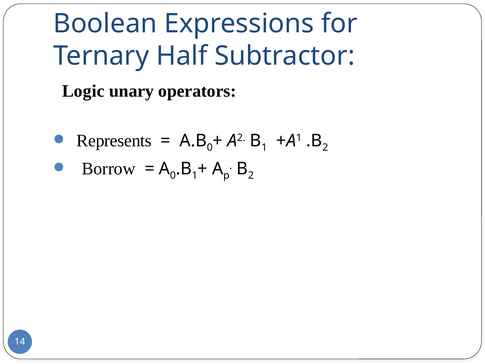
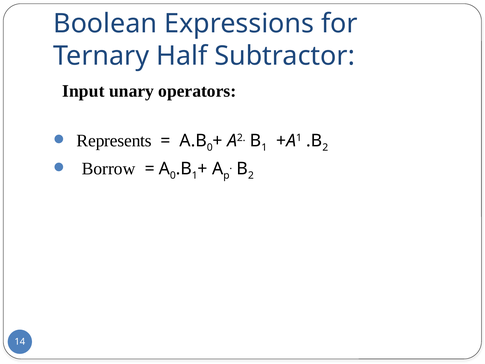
Logic: Logic -> Input
